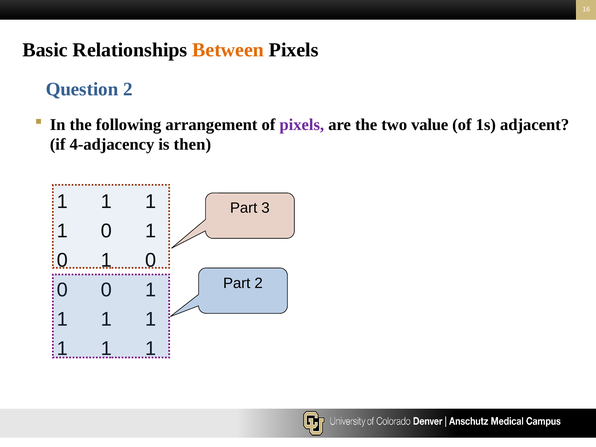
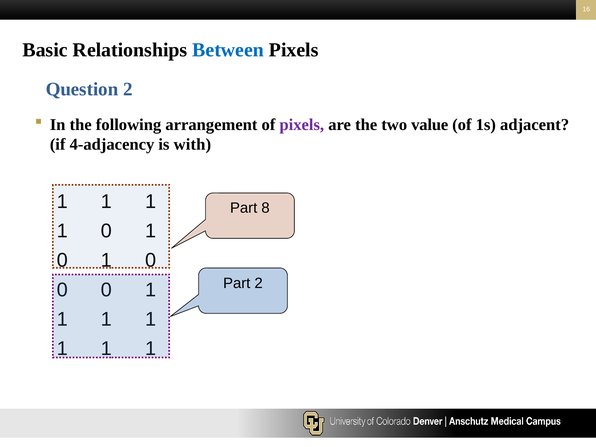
Between colour: orange -> blue
then: then -> with
3: 3 -> 8
